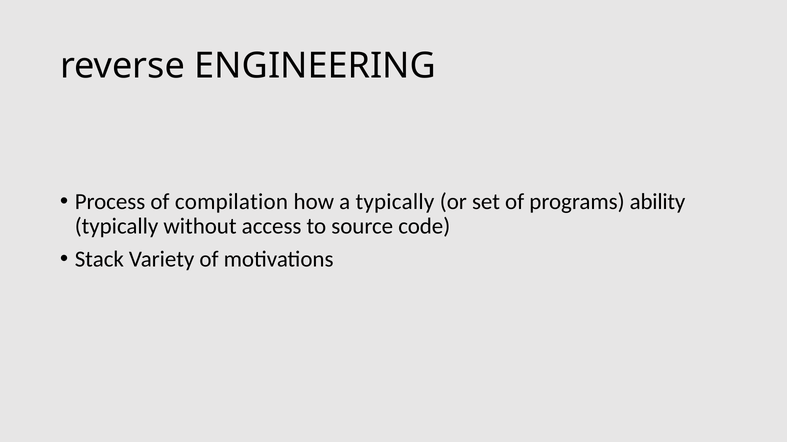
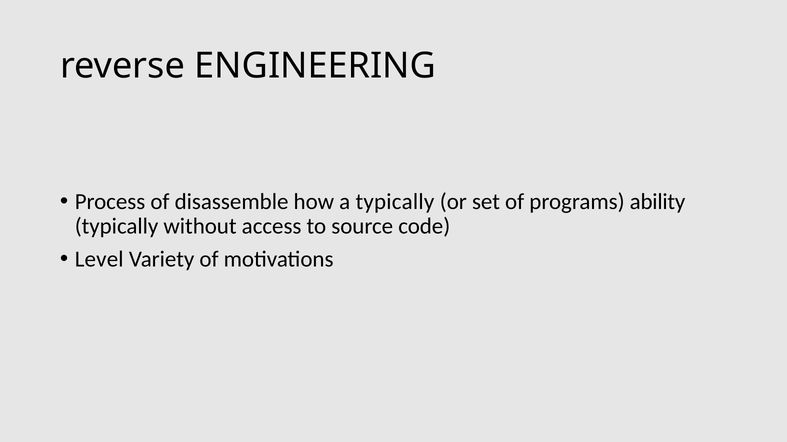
compilation: compilation -> disassemble
Stack: Stack -> Level
